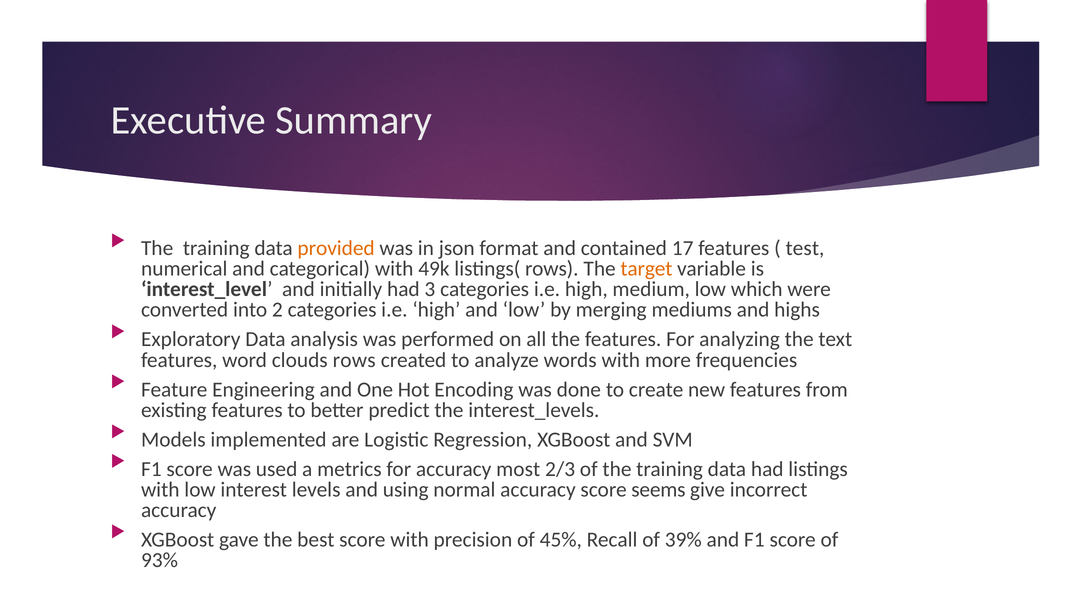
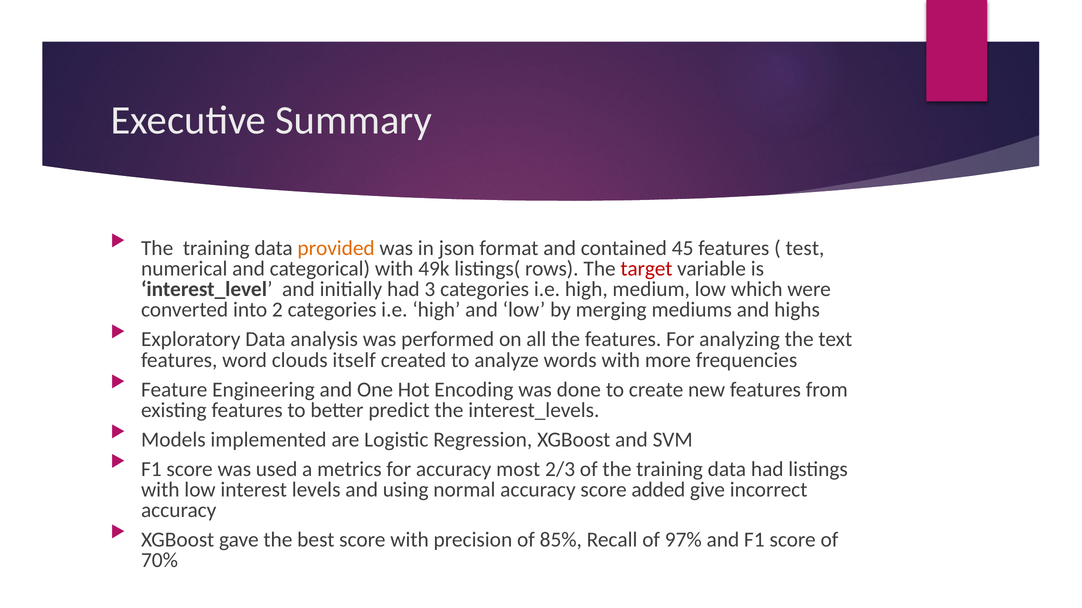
17: 17 -> 45
target colour: orange -> red
clouds rows: rows -> itself
seems: seems -> added
45%: 45% -> 85%
39%: 39% -> 97%
93%: 93% -> 70%
